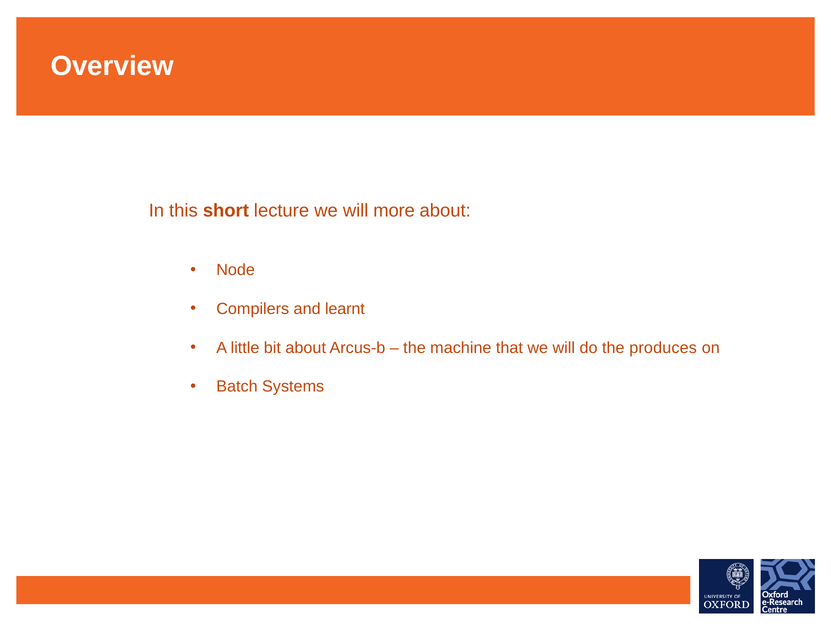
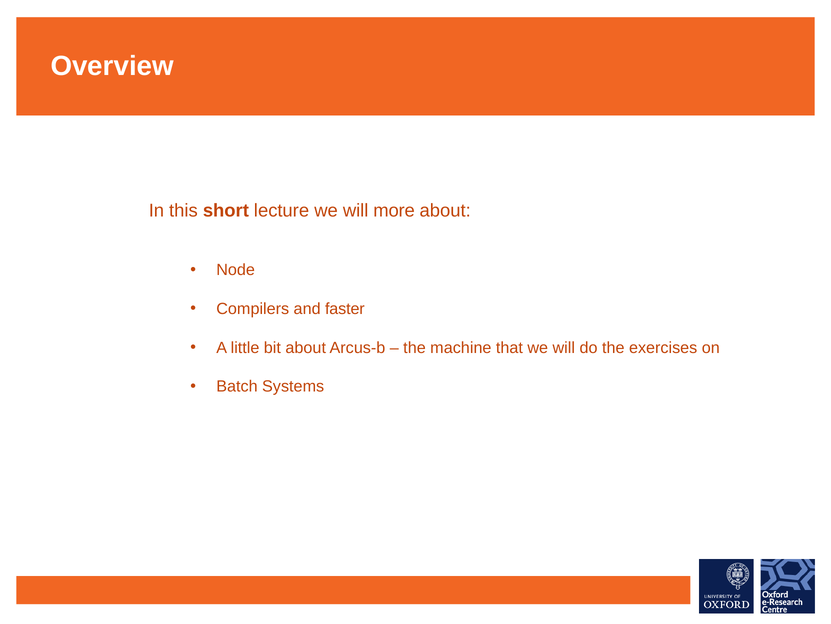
learnt: learnt -> faster
produces: produces -> exercises
